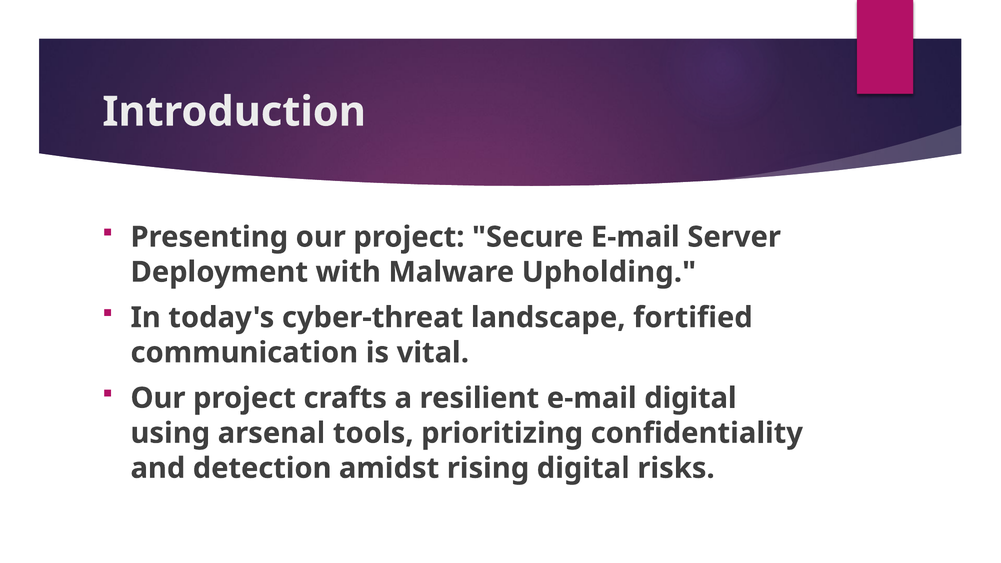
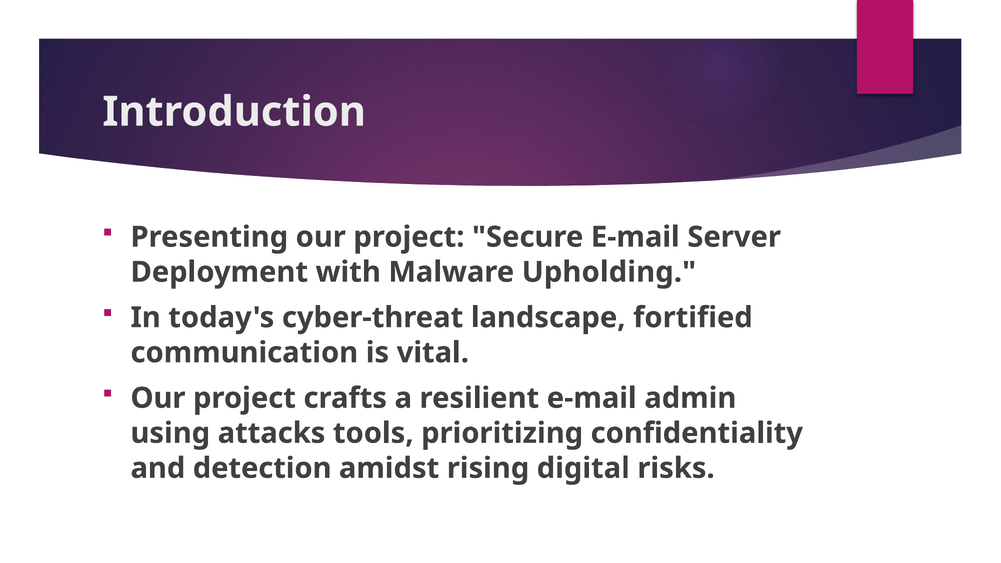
e-mail digital: digital -> admin
arsenal: arsenal -> attacks
